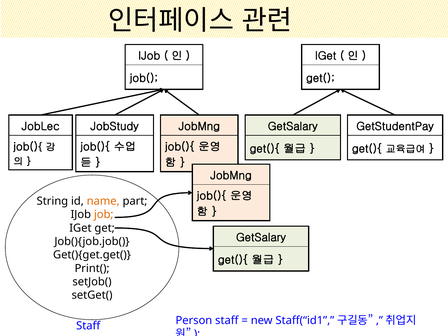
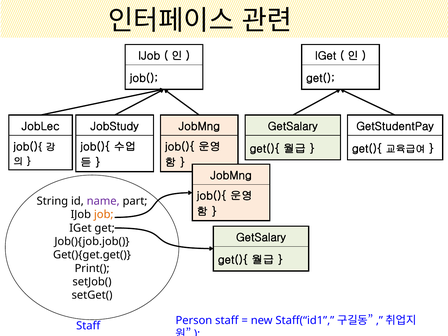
name colour: orange -> purple
